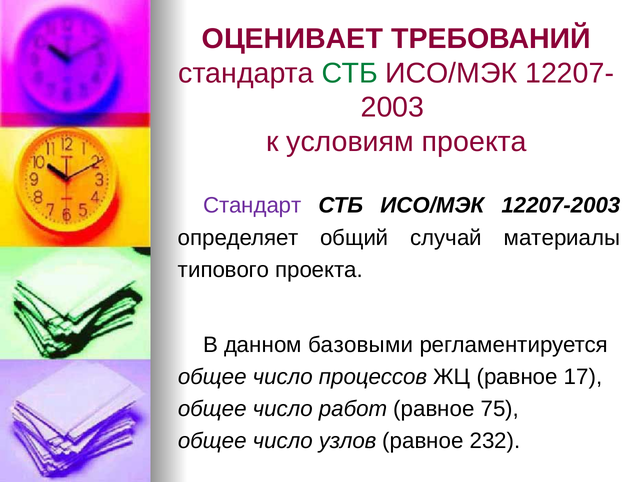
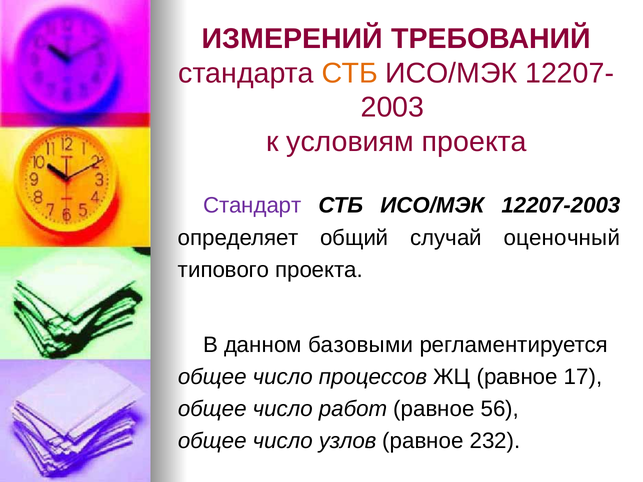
ОЦЕНИВАЕТ: ОЦЕНИВАЕТ -> ИЗМЕРЕНИЙ
СТБ at (350, 73) colour: green -> orange
материалы: материалы -> оценочный
75: 75 -> 56
